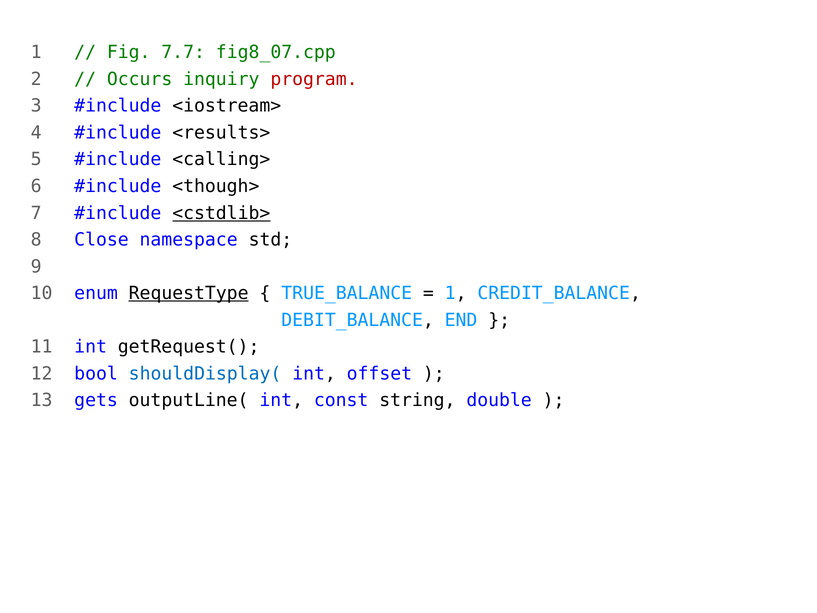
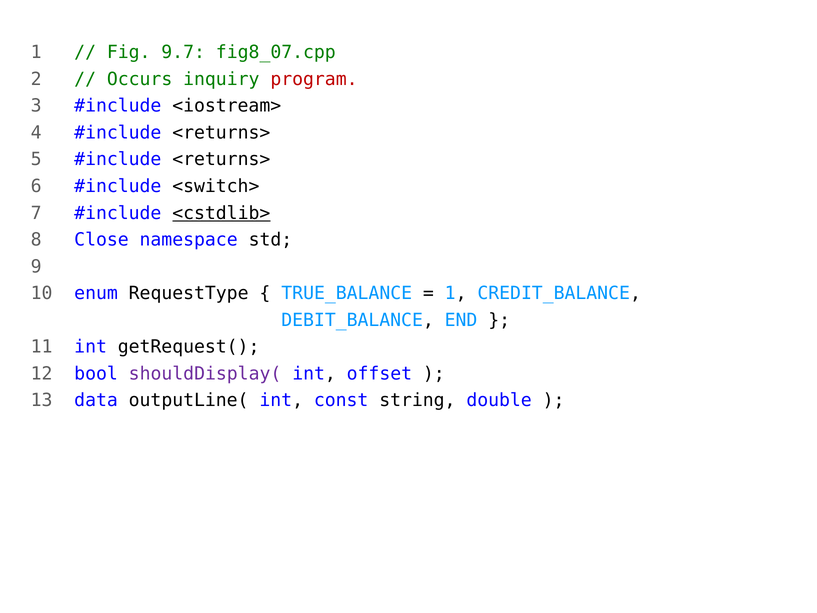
7.7: 7.7 -> 9.7
<results> at (221, 133): <results> -> <returns>
<calling> at (221, 159): <calling> -> <returns>
<though>: <though> -> <switch>
RequestType underline: present -> none
shouldDisplay( colour: blue -> purple
gets: gets -> data
